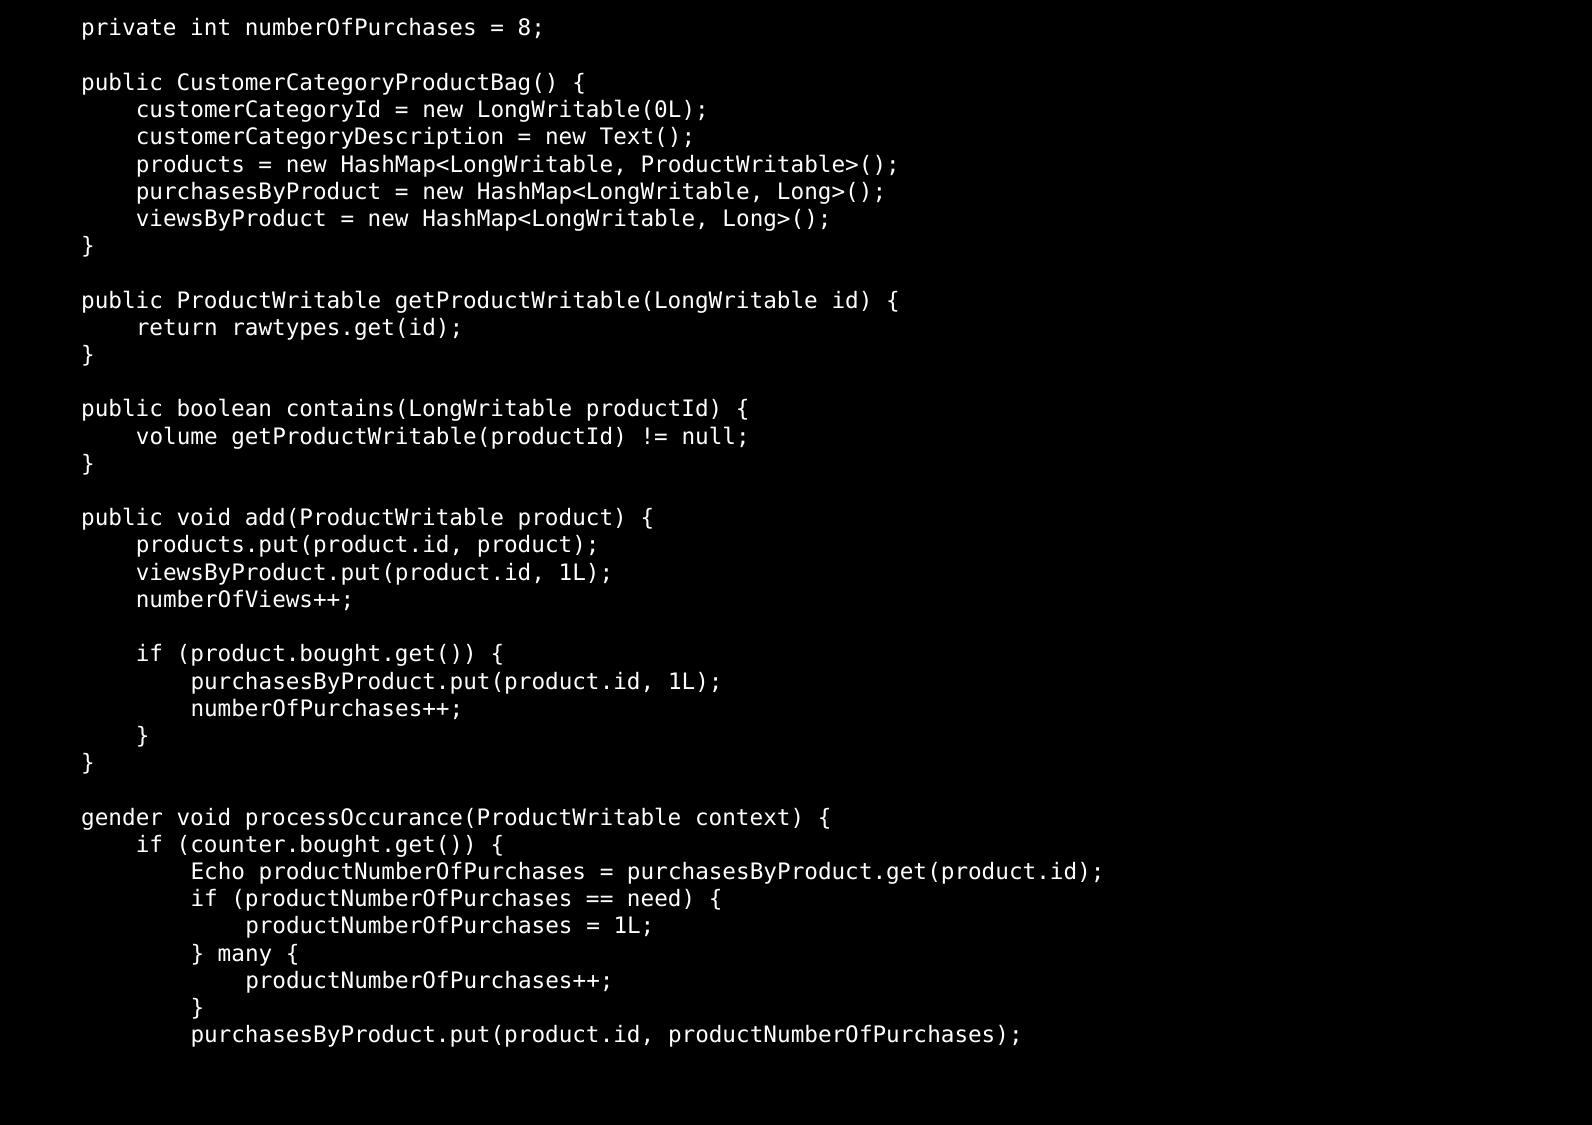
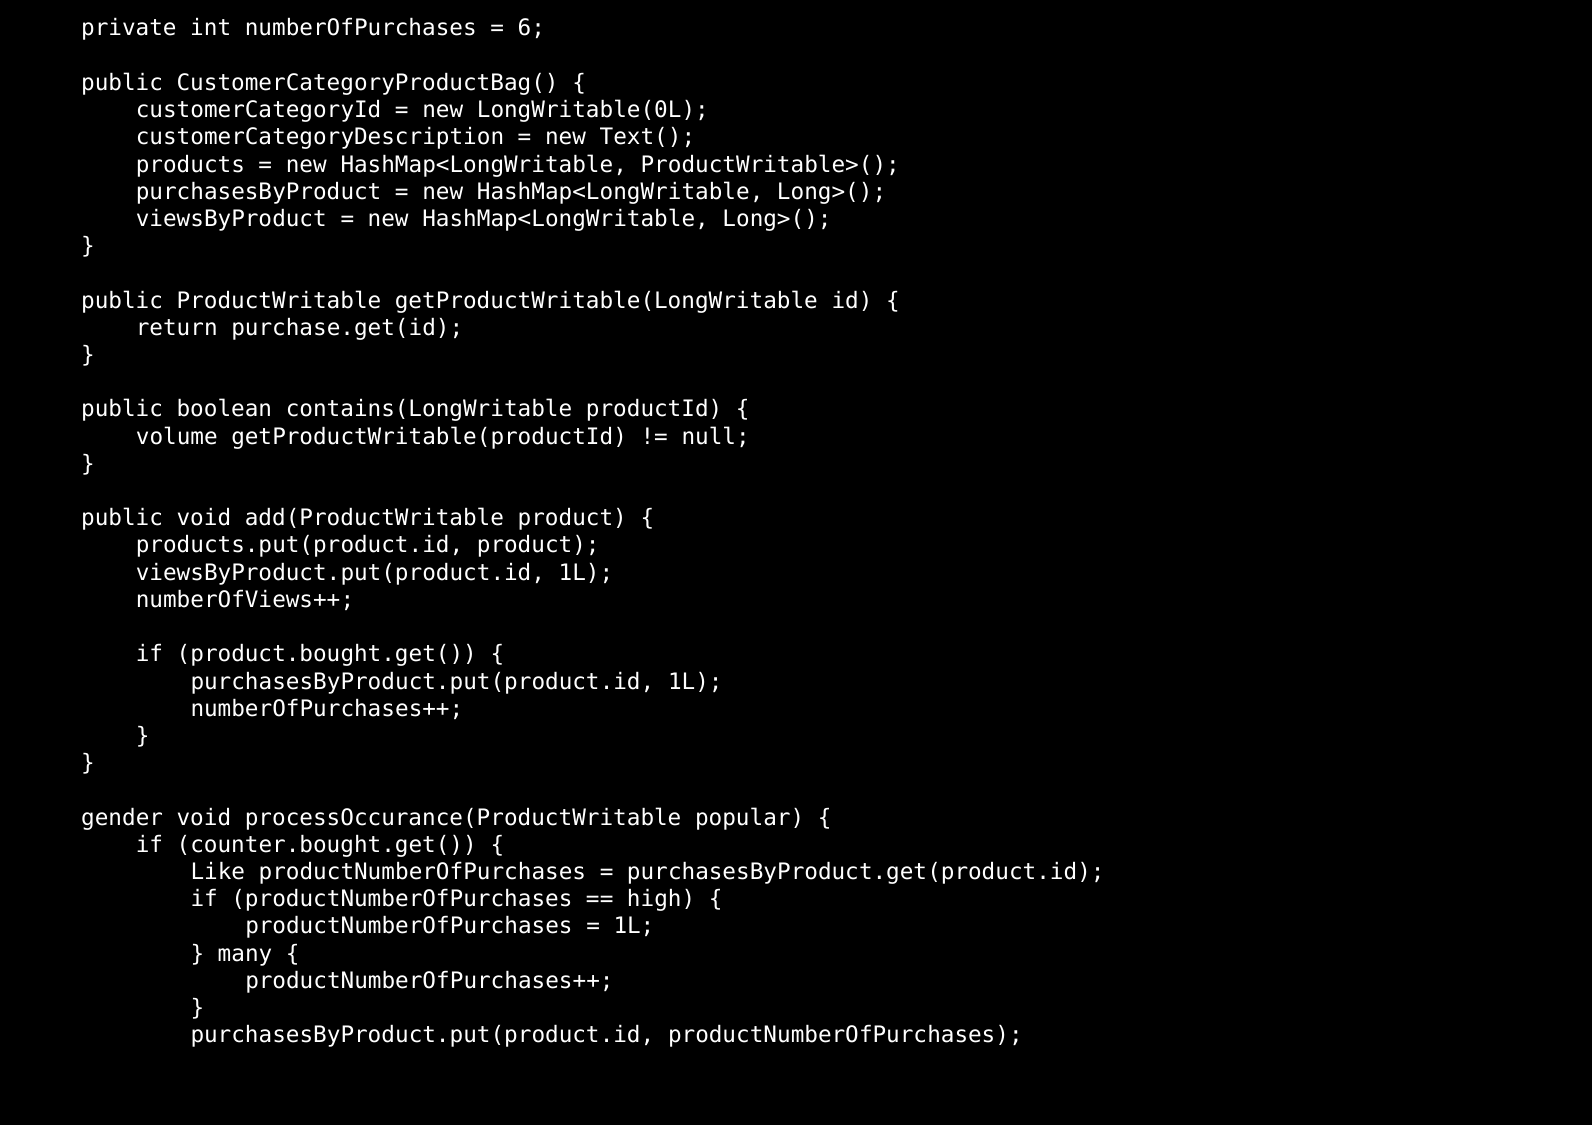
8: 8 -> 6
rawtypes.get(id: rawtypes.get(id -> purchase.get(id
context: context -> popular
Echo: Echo -> Like
need: need -> high
